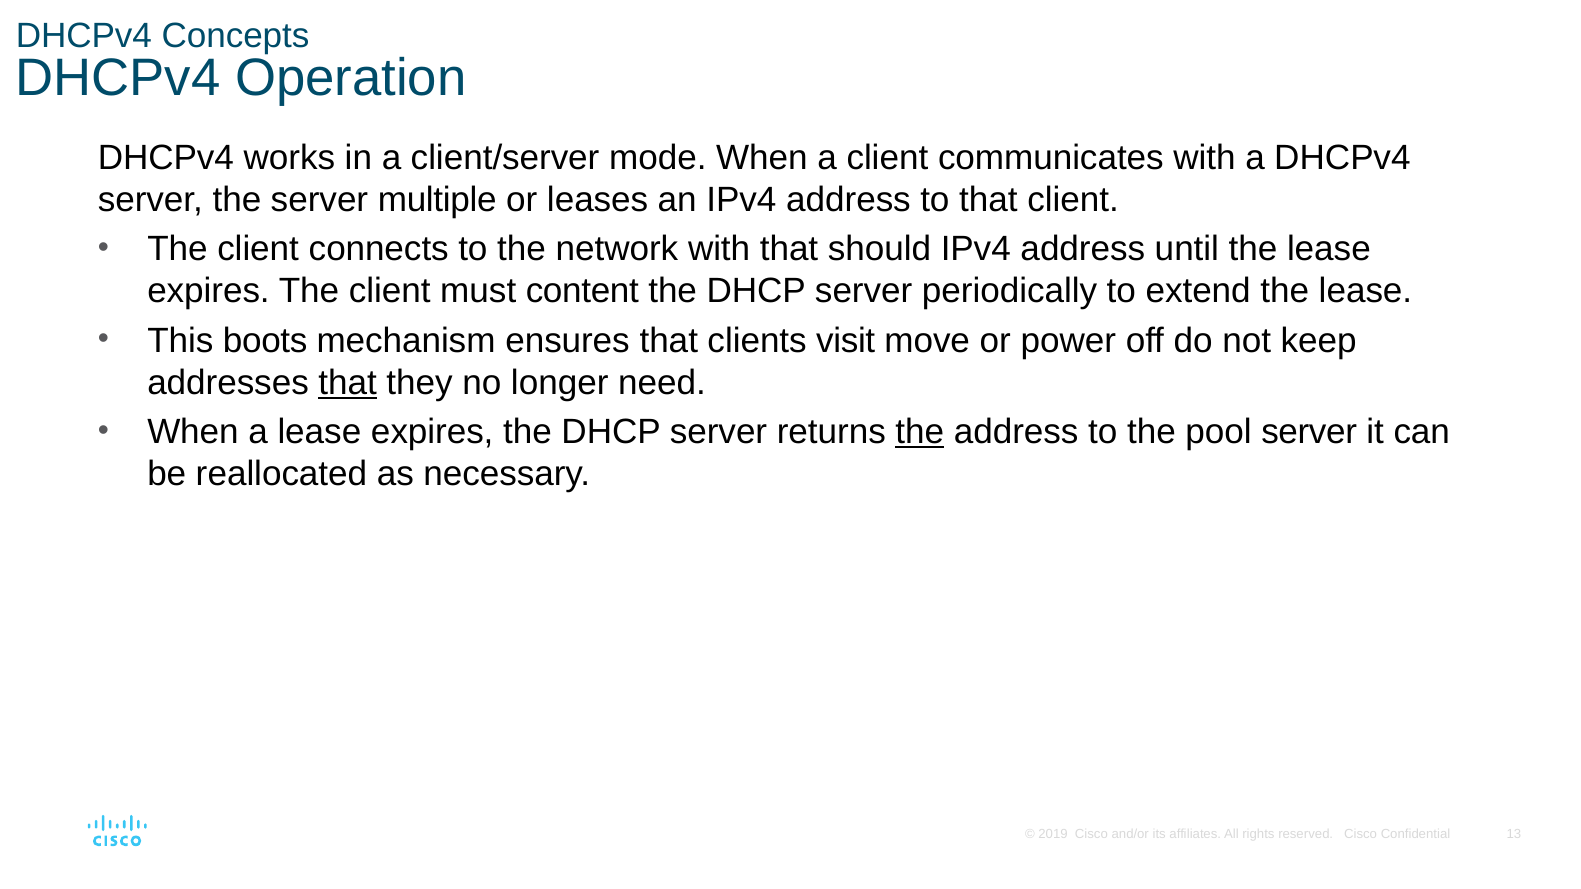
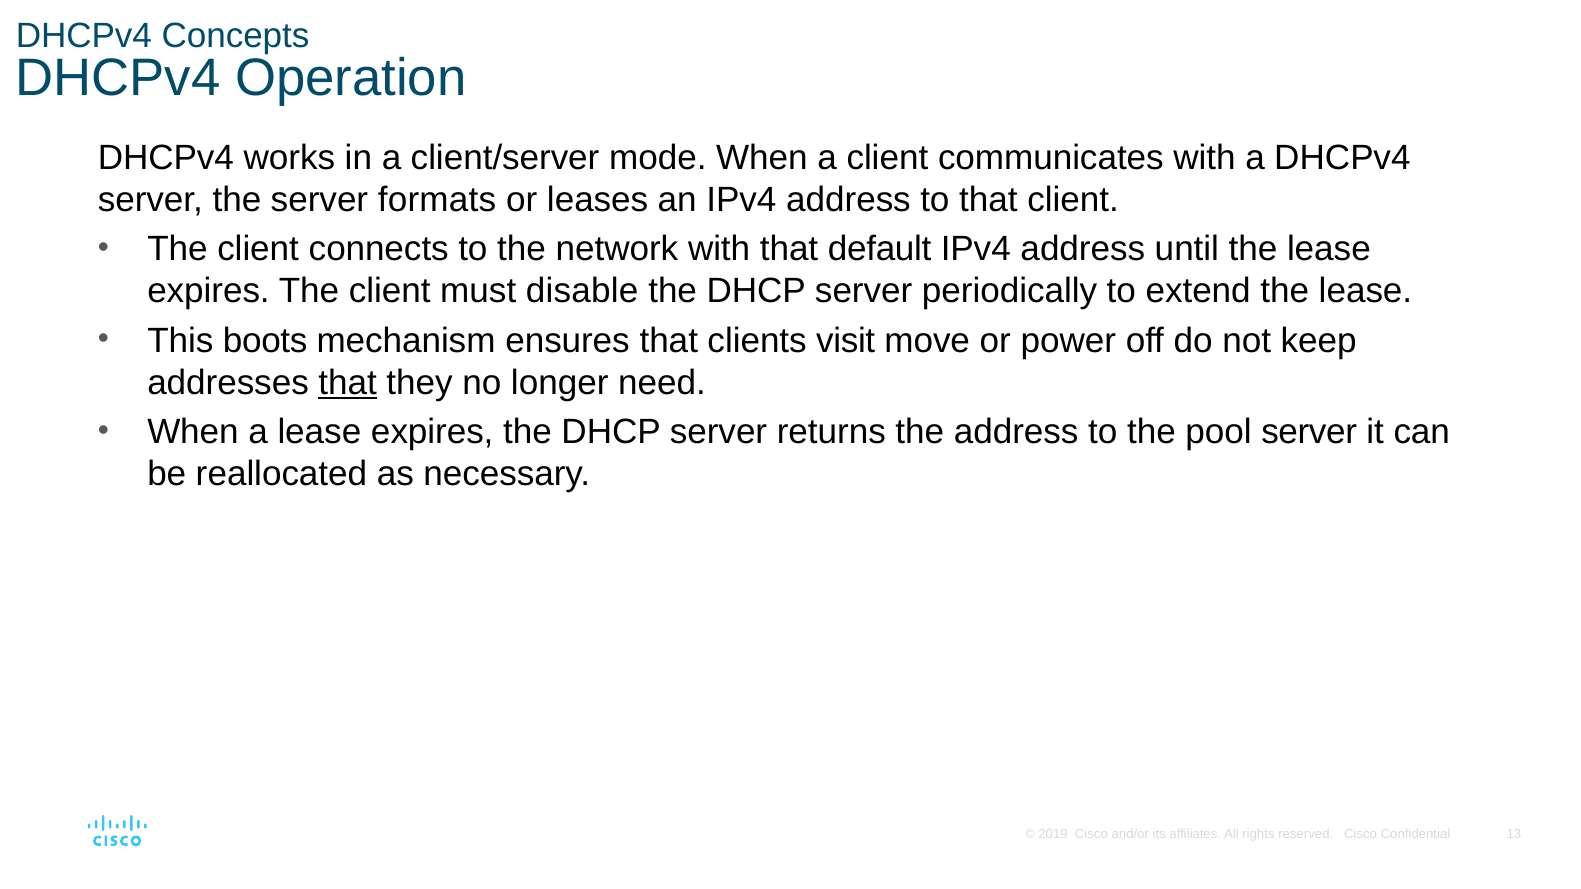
multiple: multiple -> formats
should: should -> default
content: content -> disable
the at (920, 432) underline: present -> none
